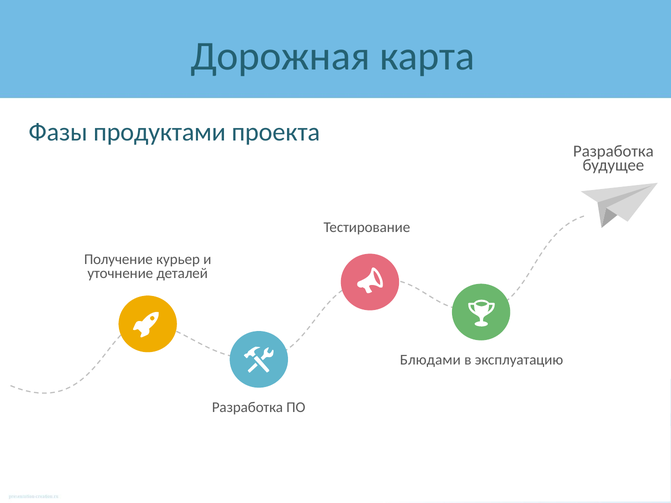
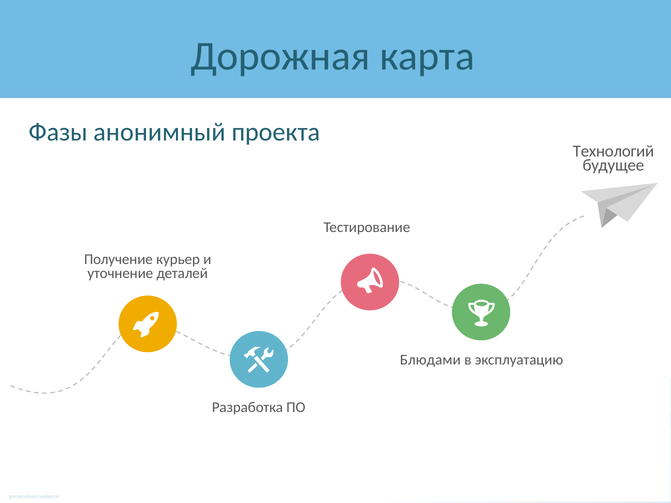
продуктами: продуктами -> анонимный
Разработка at (613, 151): Разработка -> Технологий
